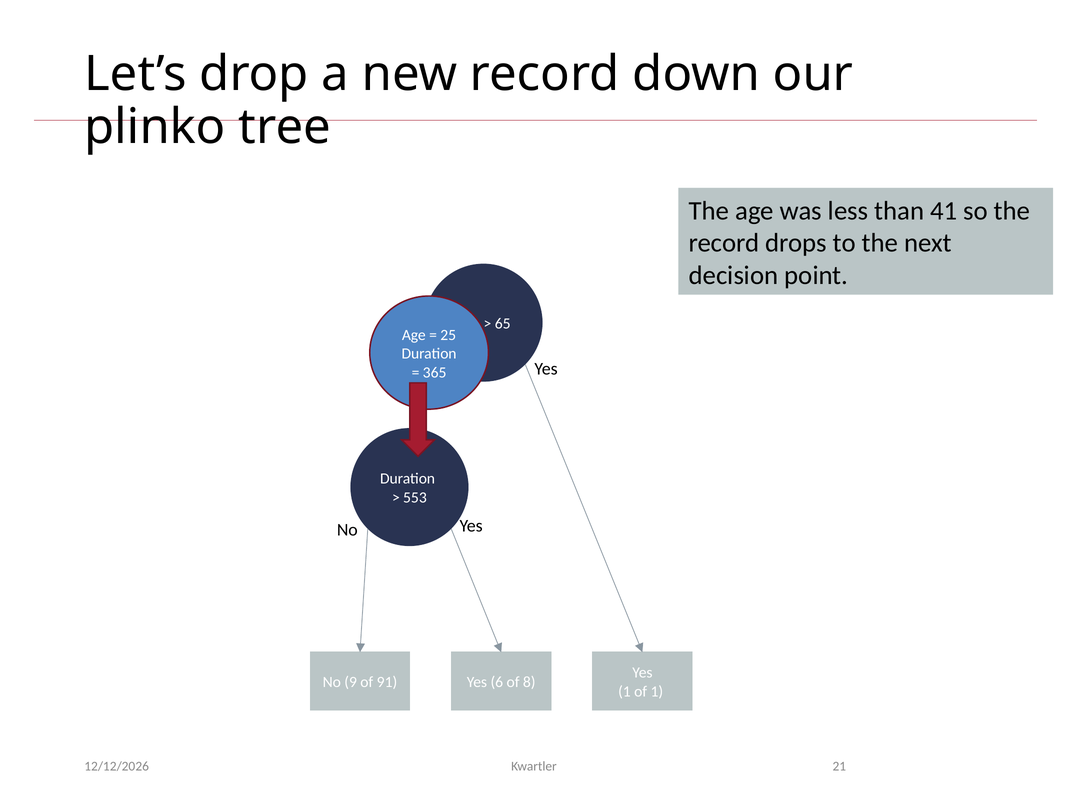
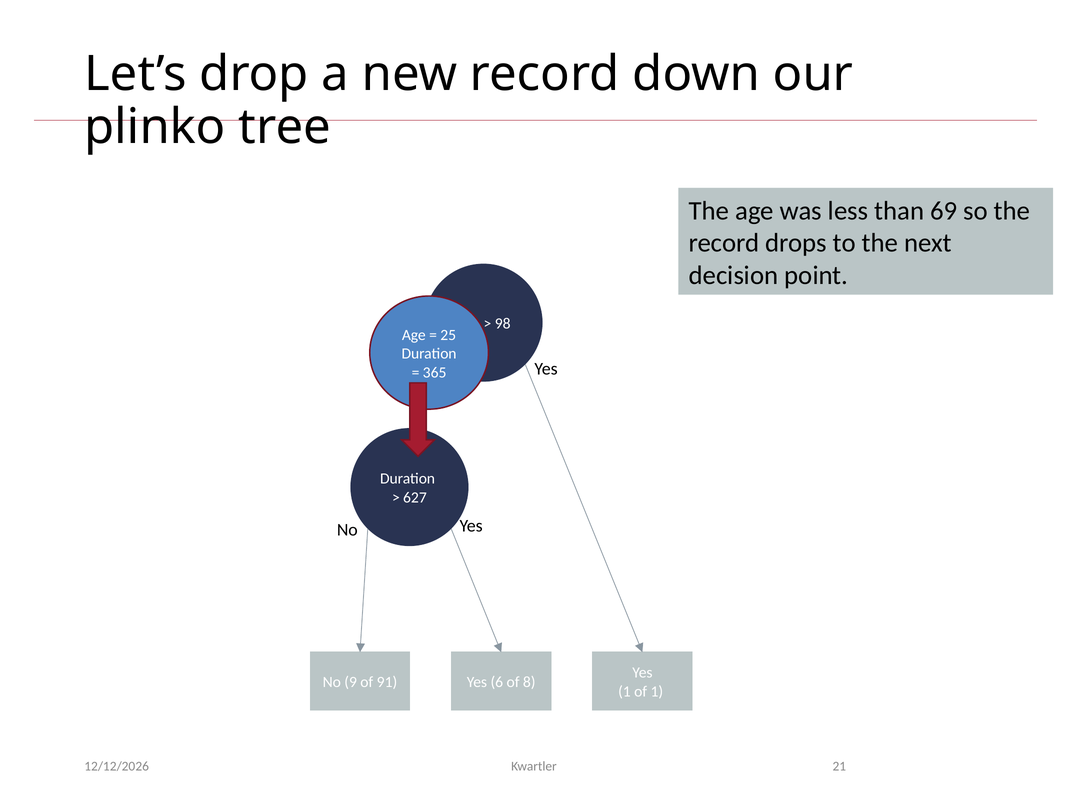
41: 41 -> 69
65: 65 -> 98
553: 553 -> 627
